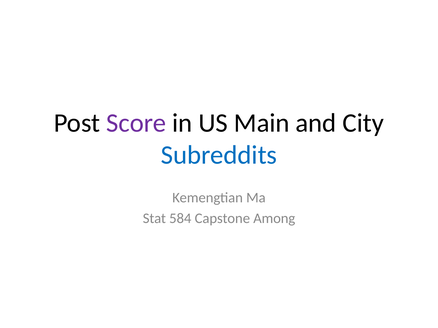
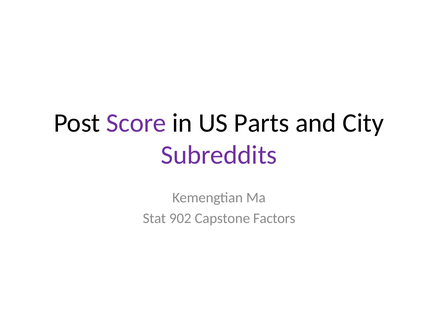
Main: Main -> Parts
Subreddits colour: blue -> purple
584: 584 -> 902
Among: Among -> Factors
